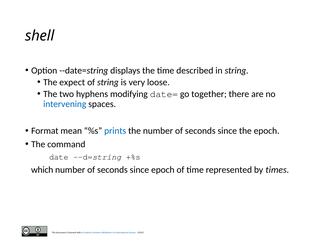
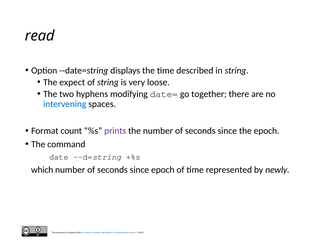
shell: shell -> read
mean: mean -> count
prints colour: blue -> purple
times: times -> newly
